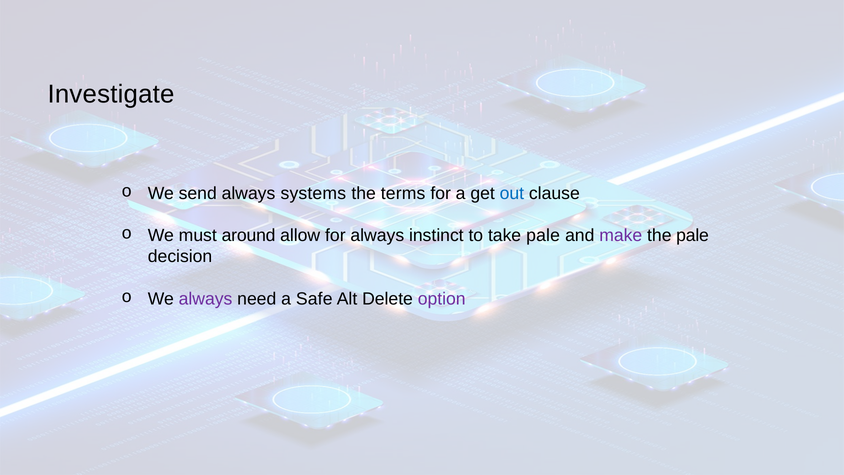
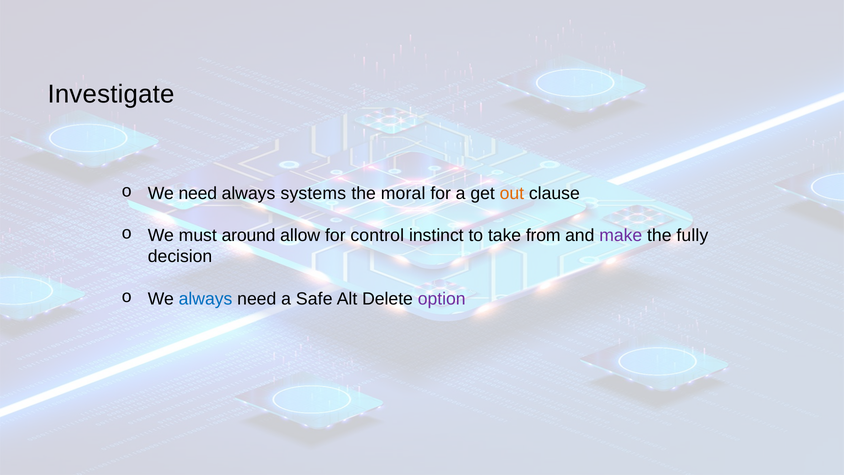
We send: send -> need
terms: terms -> moral
out colour: blue -> orange
for always: always -> control
take pale: pale -> from
the pale: pale -> fully
always at (205, 299) colour: purple -> blue
